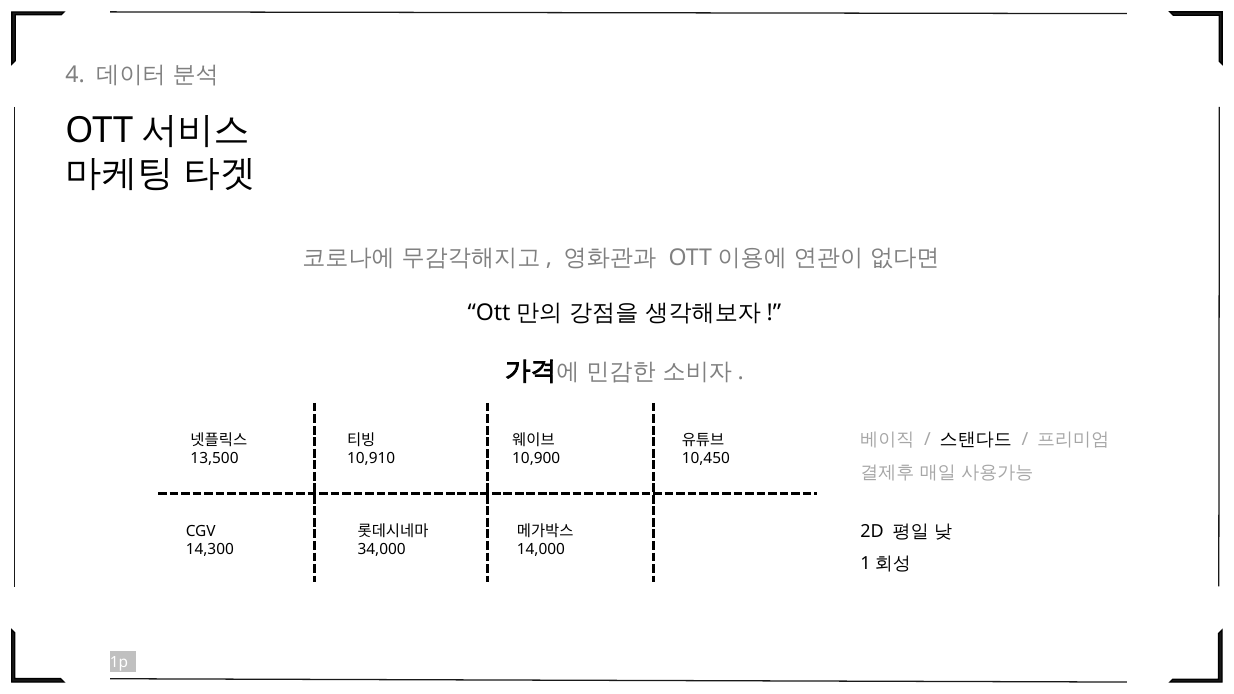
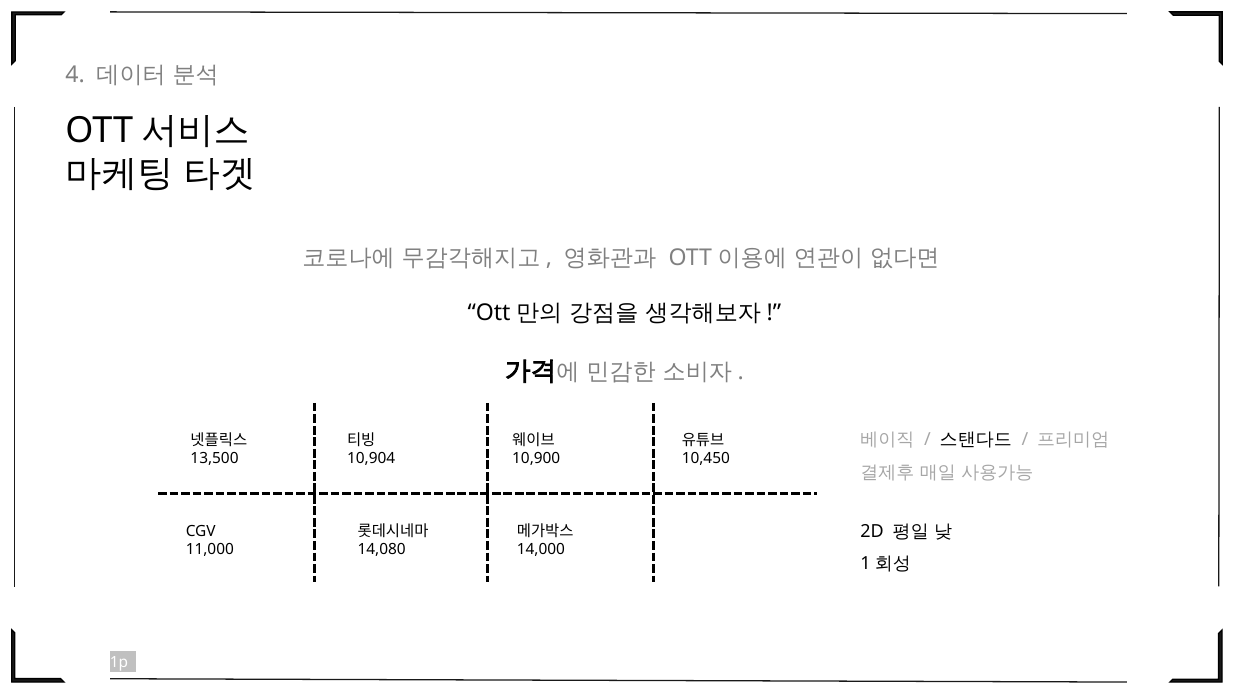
10,910: 10,910 -> 10,904
14,300: 14,300 -> 11,000
34,000: 34,000 -> 14,080
